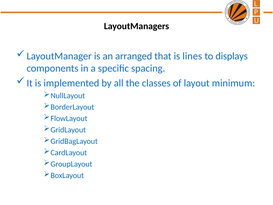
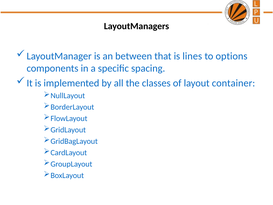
arranged: arranged -> between
displays: displays -> options
minimum: minimum -> container
